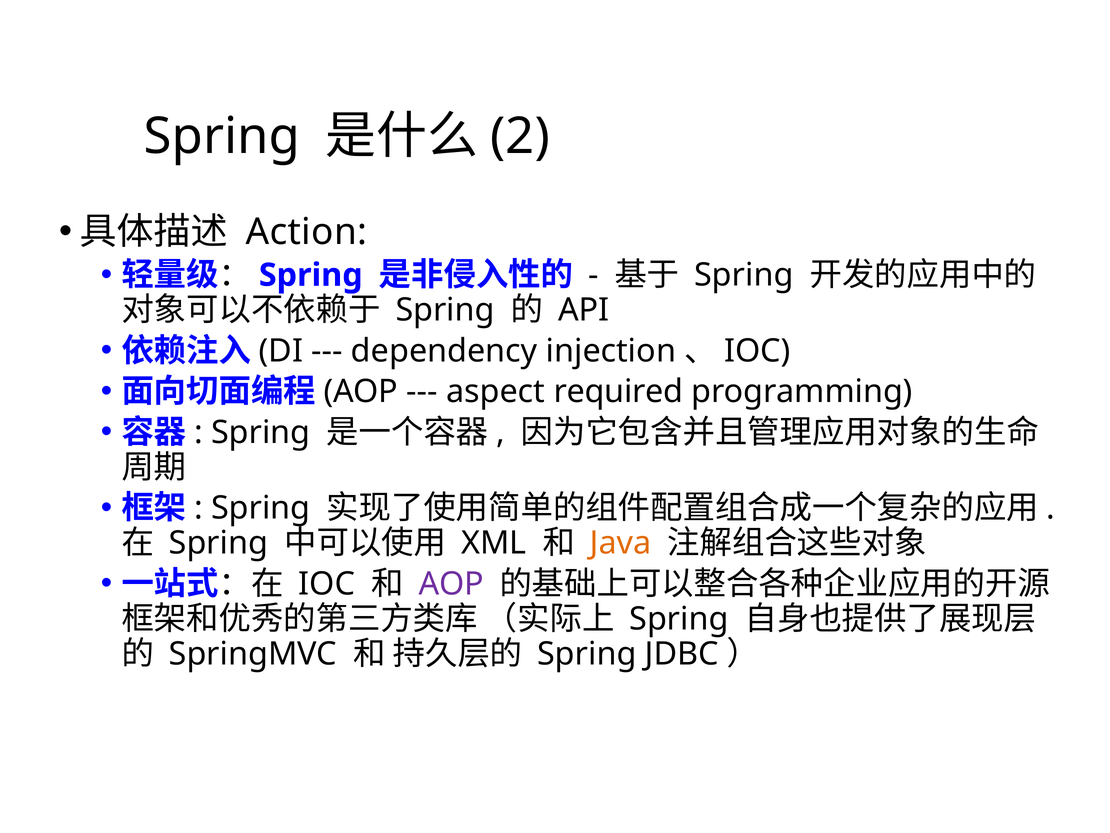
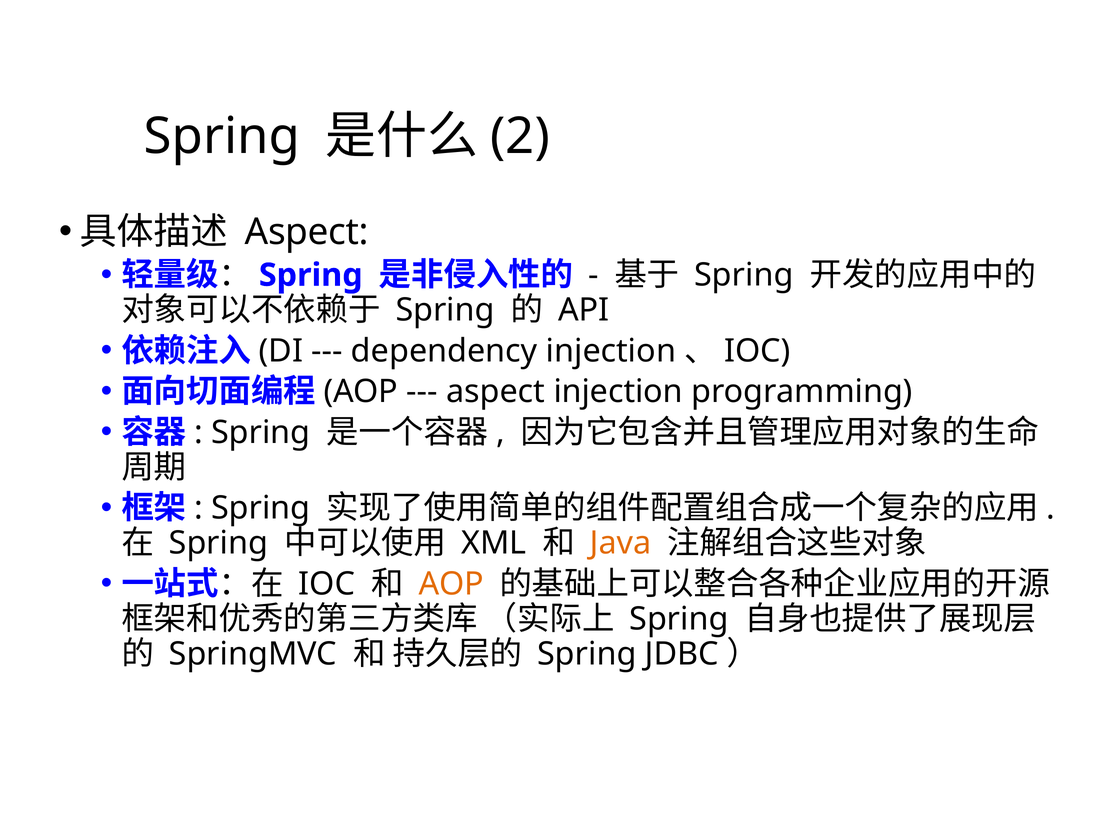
Action at (306, 232): Action -> Aspect
aspect required: required -> injection
AOP at (451, 584) colour: purple -> orange
